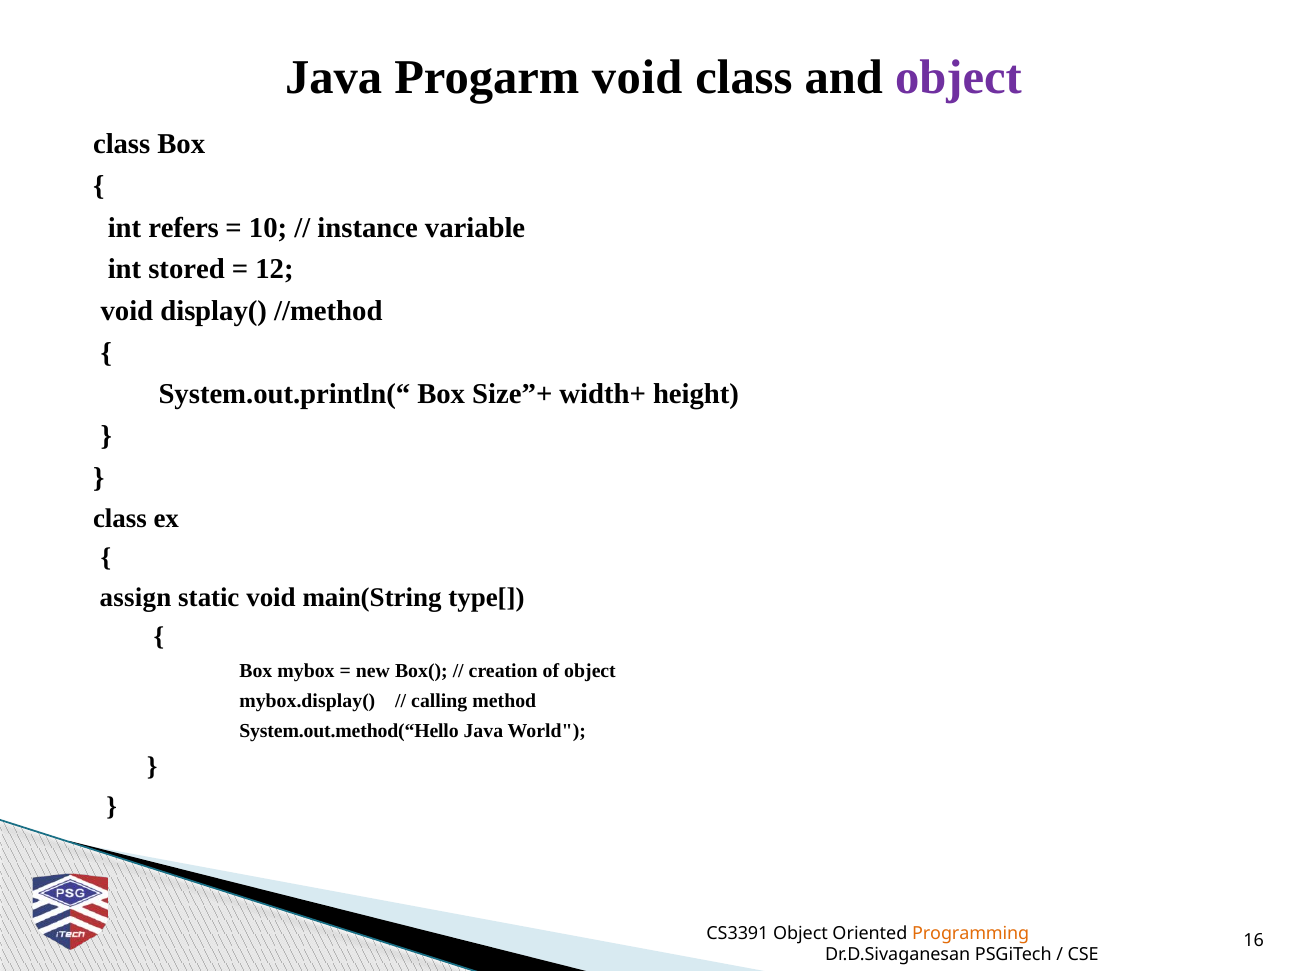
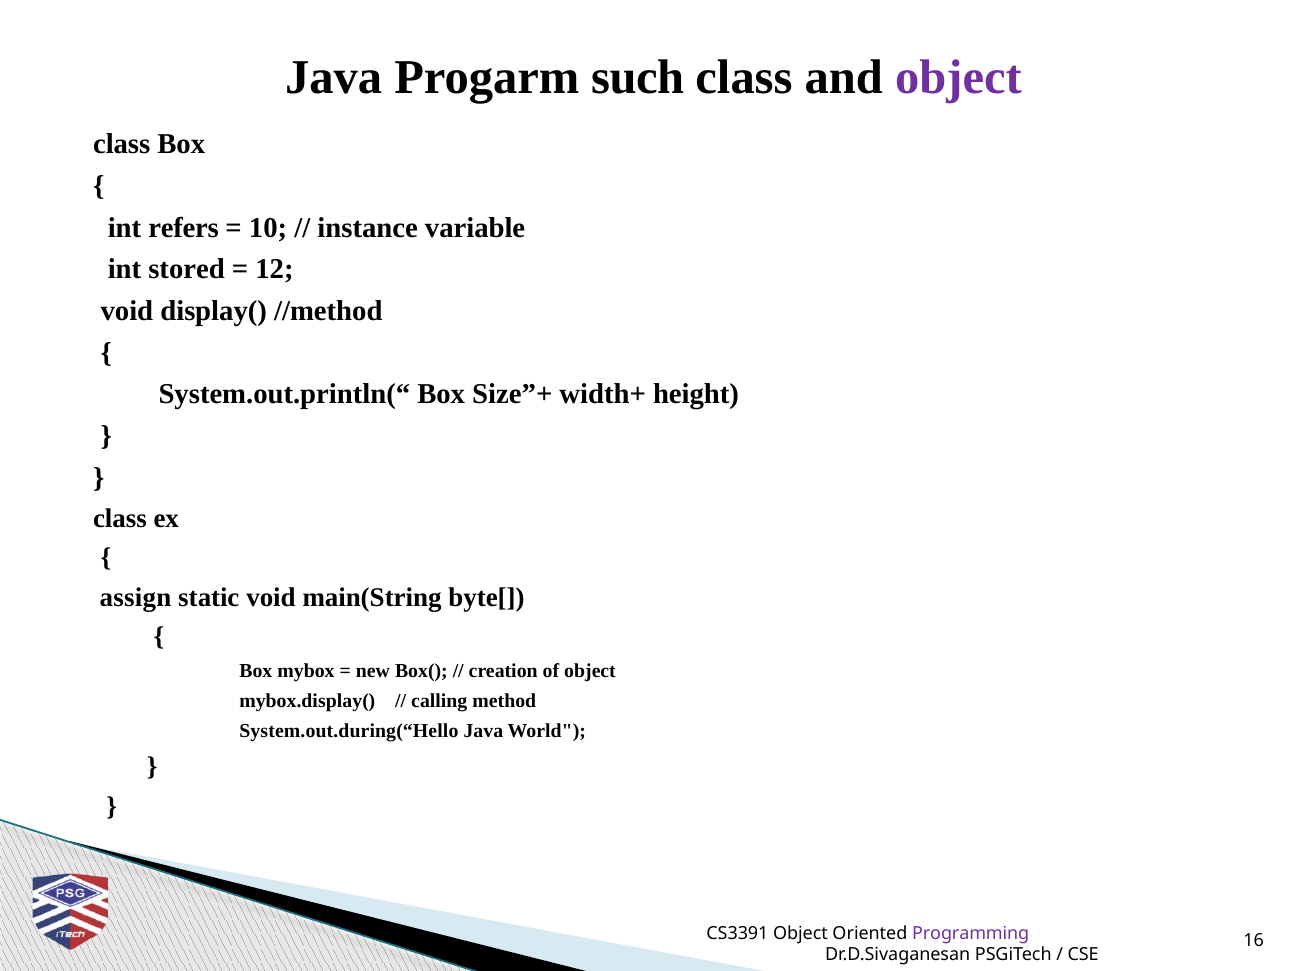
Progarm void: void -> such
type[: type[ -> byte[
System.out.method(“Hello: System.out.method(“Hello -> System.out.during(“Hello
Programming colour: orange -> purple
